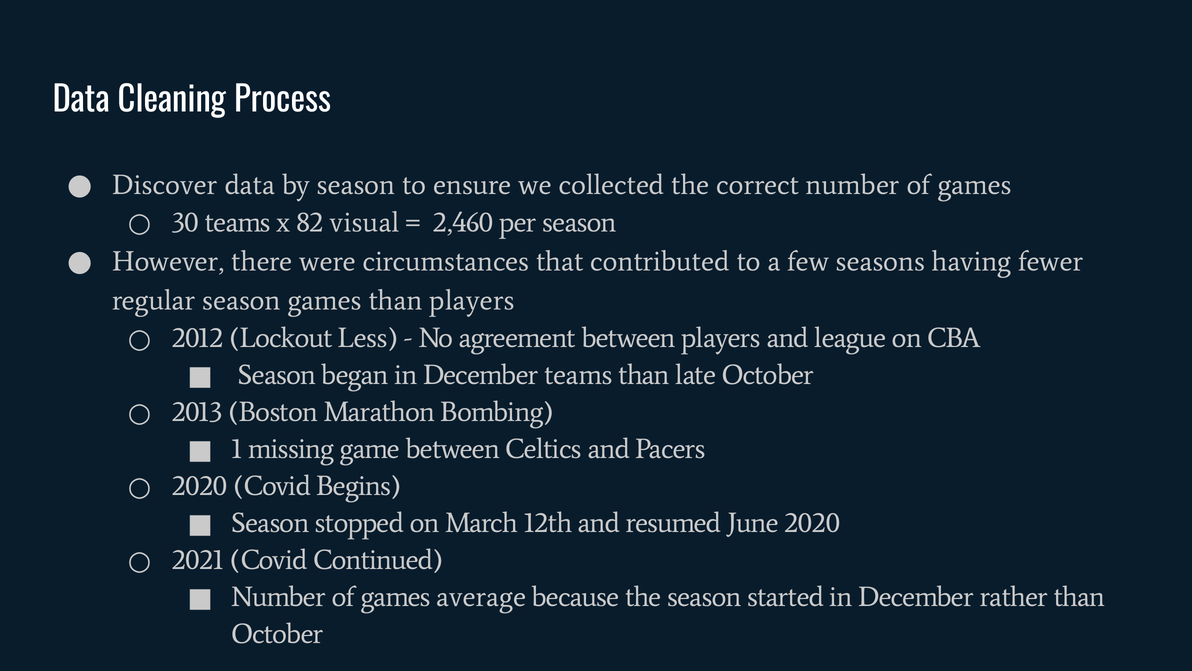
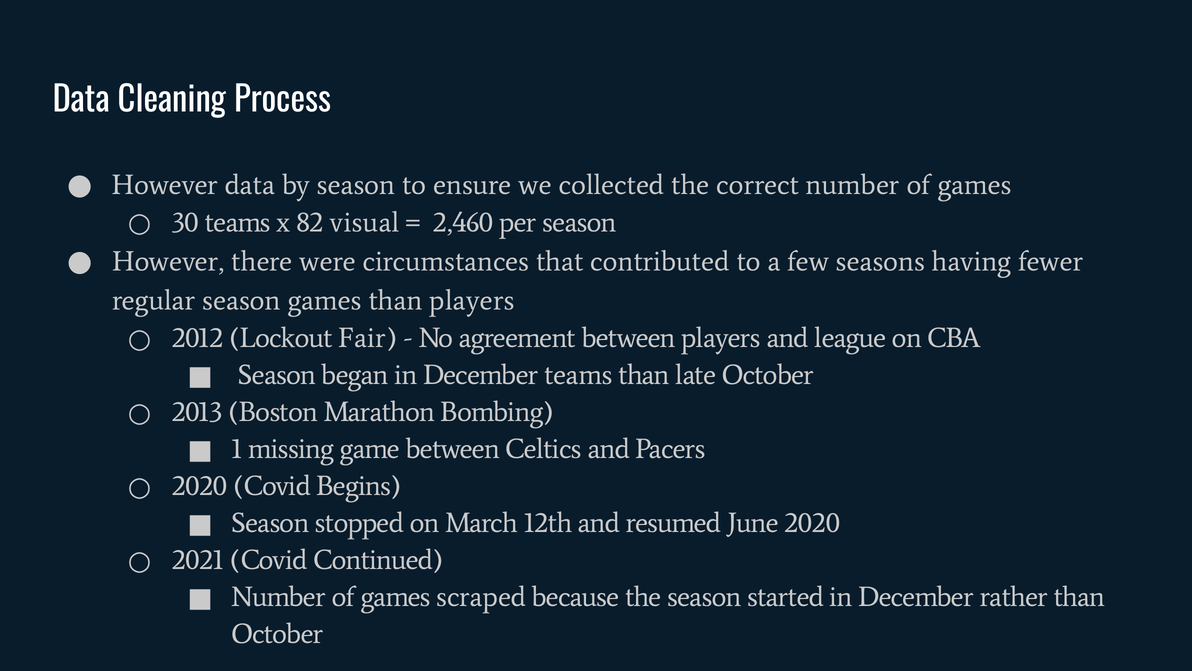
Discover at (165, 185): Discover -> However
Less: Less -> Fair
average: average -> scraped
